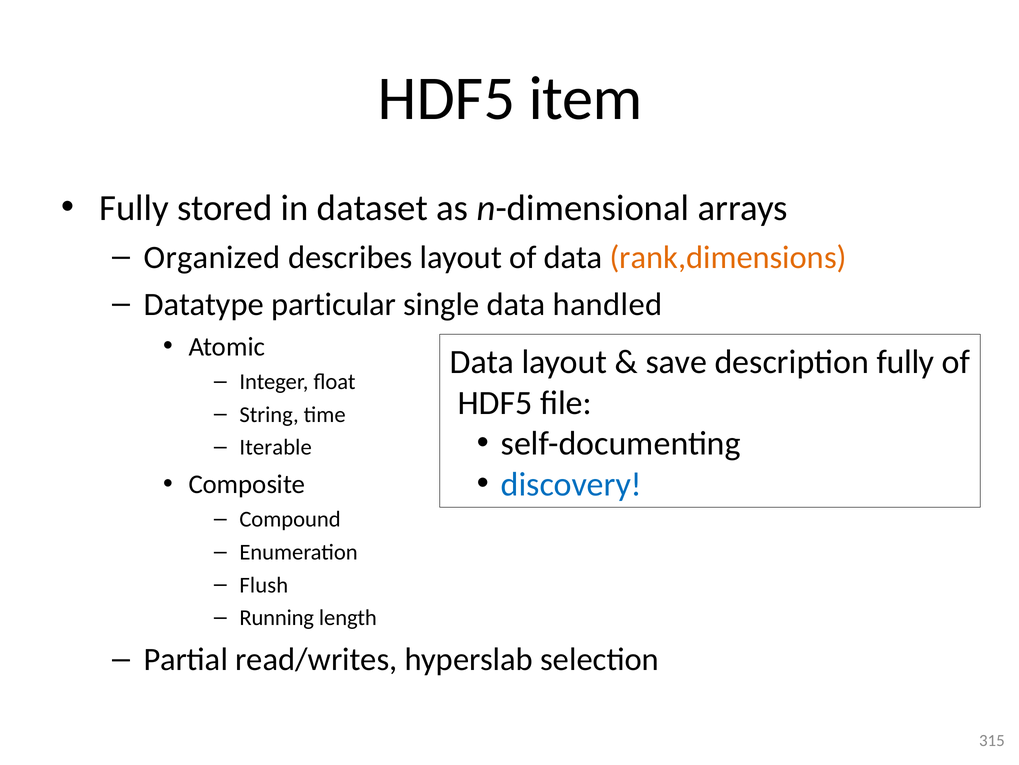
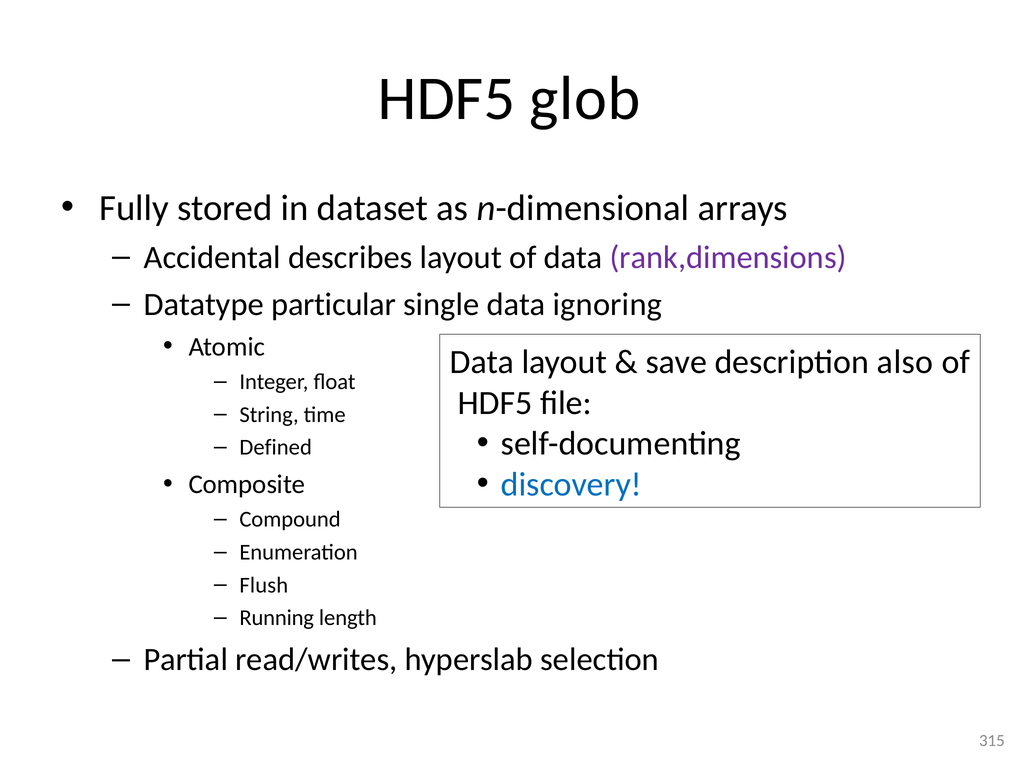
item: item -> glob
Organized: Organized -> Accidental
rank,dimensions colour: orange -> purple
handled: handled -> ignoring
description fully: fully -> also
Iterable: Iterable -> Defined
